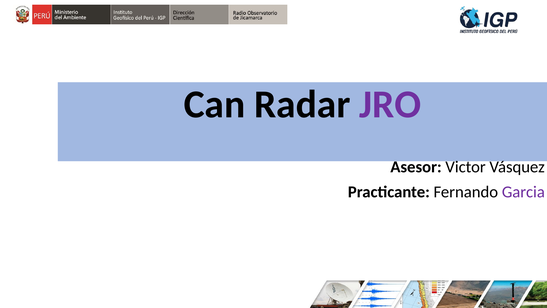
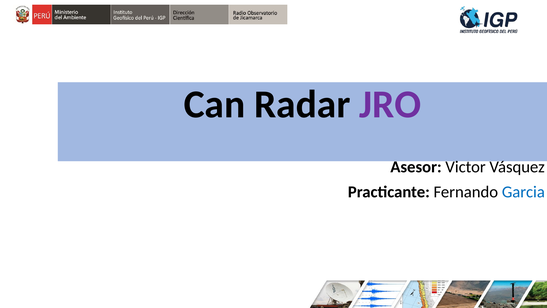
Garcia colour: purple -> blue
